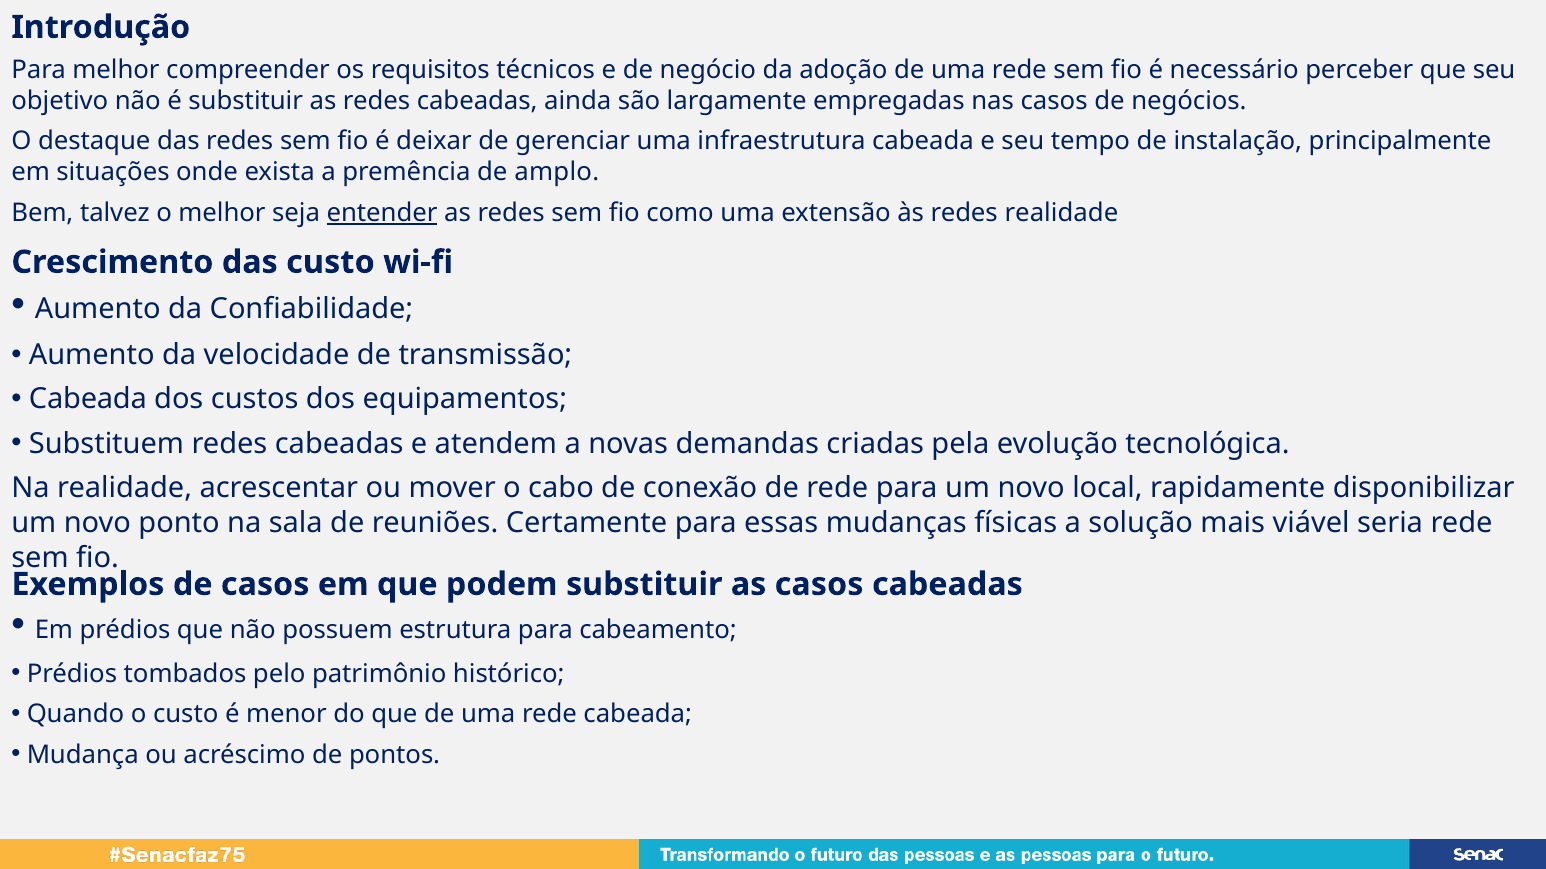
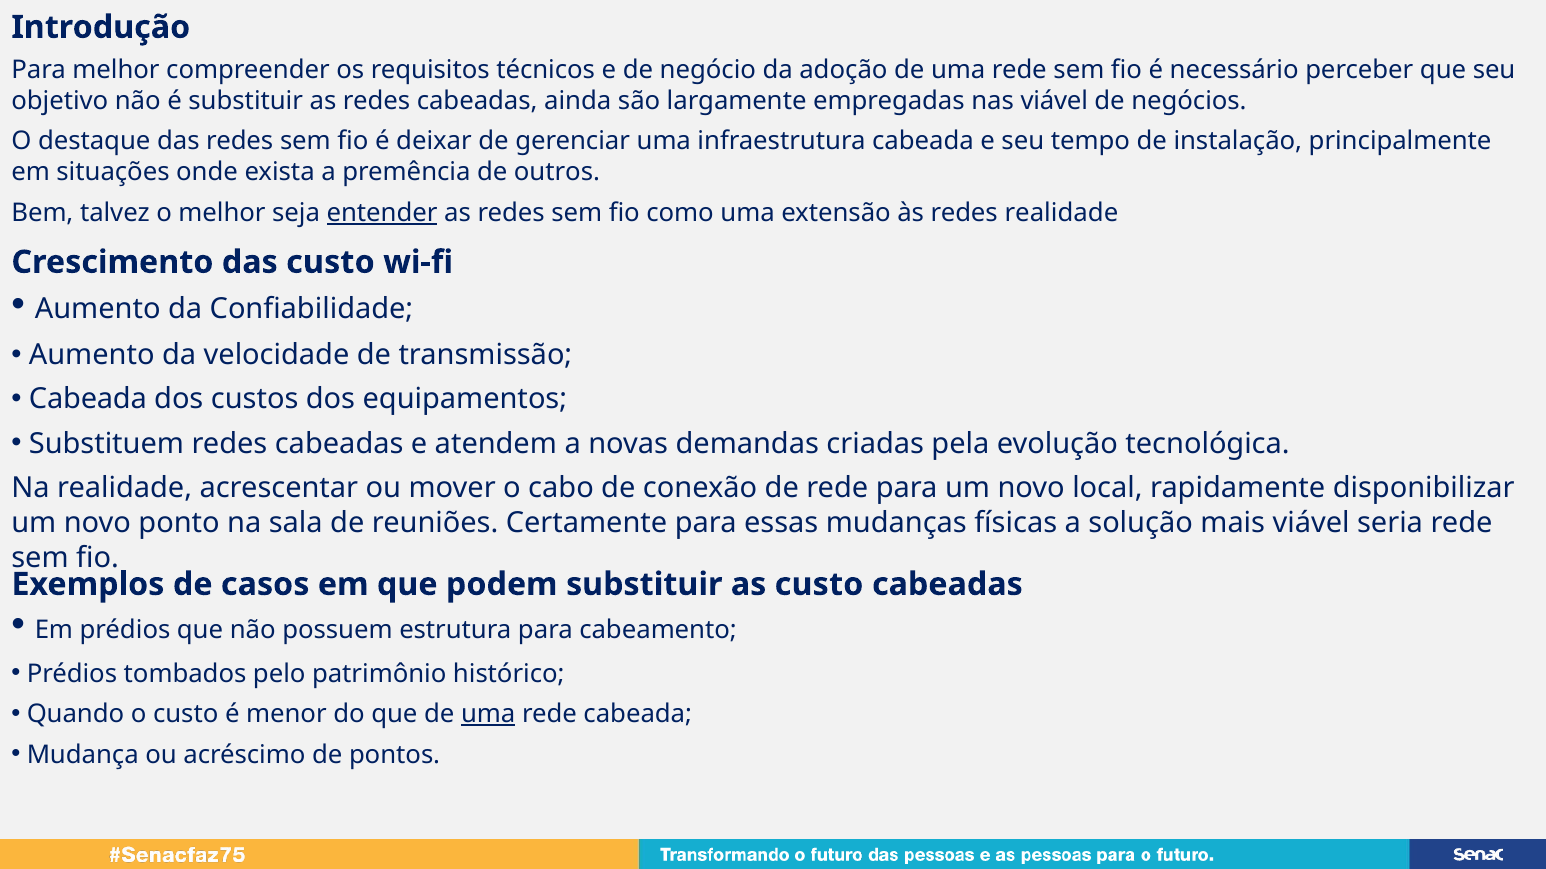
nas casos: casos -> viável
amplo: amplo -> outros
as casos: casos -> custo
uma at (488, 715) underline: none -> present
